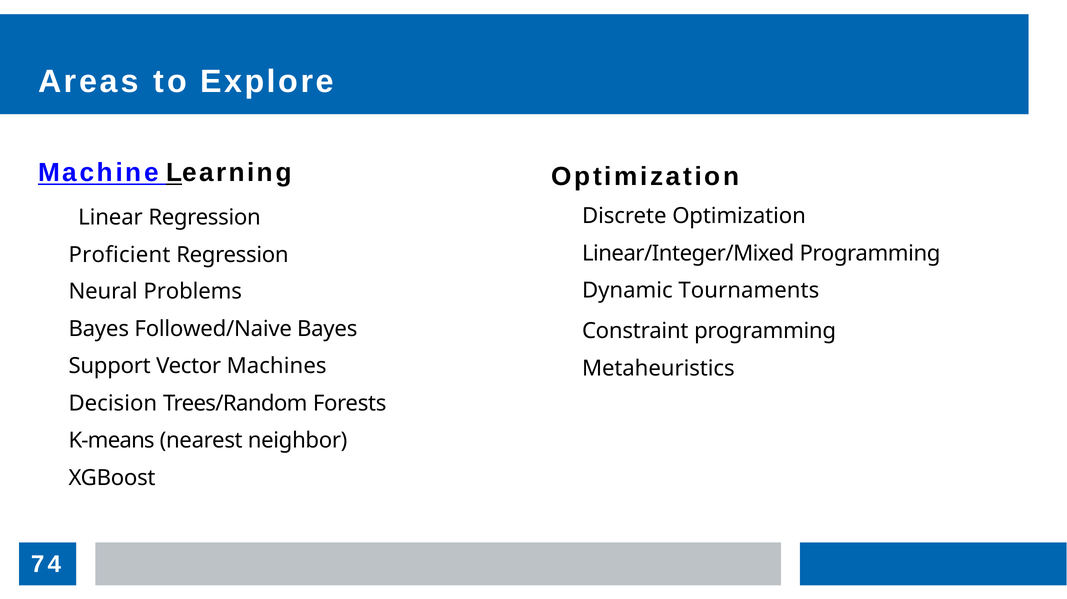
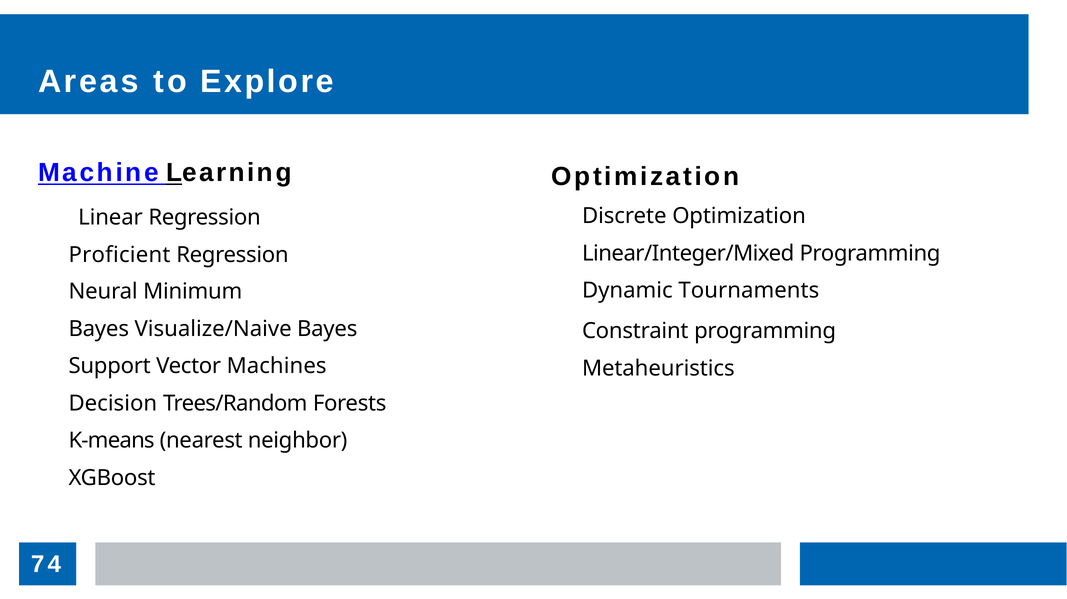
Problems: Problems -> Minimum
Followed/Naive: Followed/Naive -> Visualize/Naive
